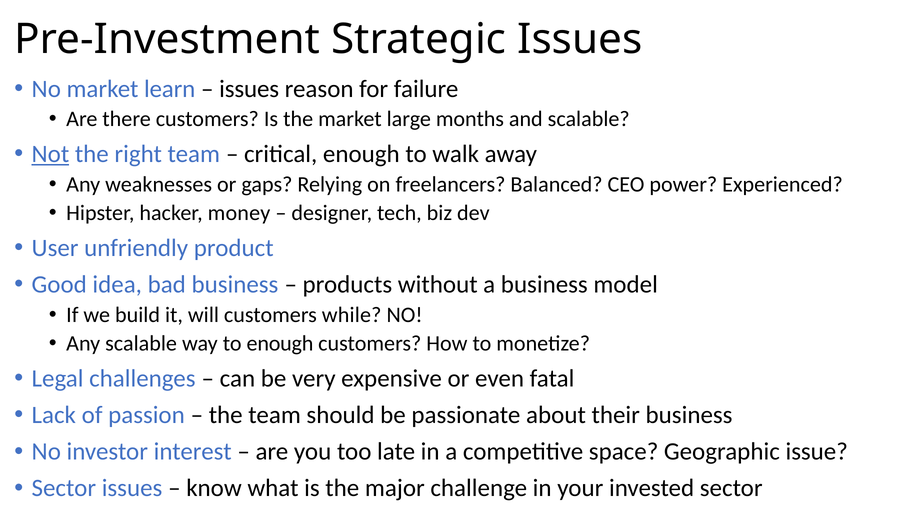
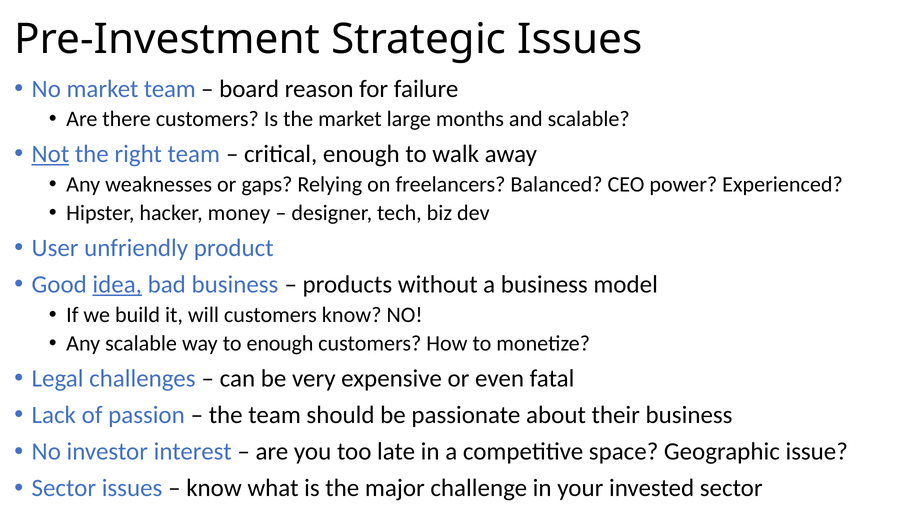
market learn: learn -> team
issues at (249, 89): issues -> board
idea underline: none -> present
customers while: while -> know
